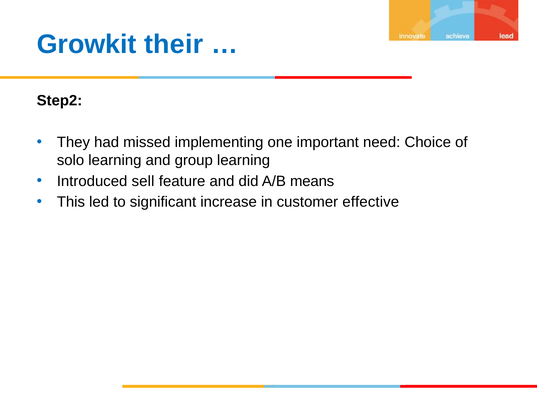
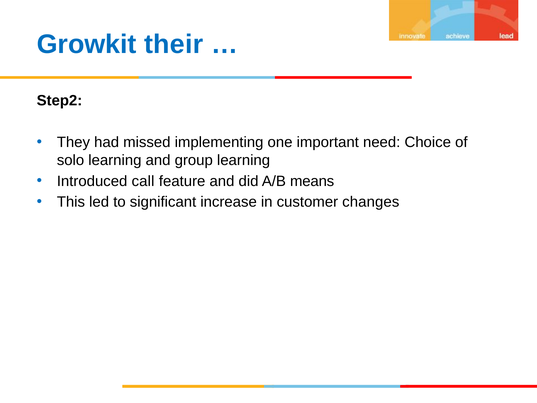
sell: sell -> call
effective: effective -> changes
